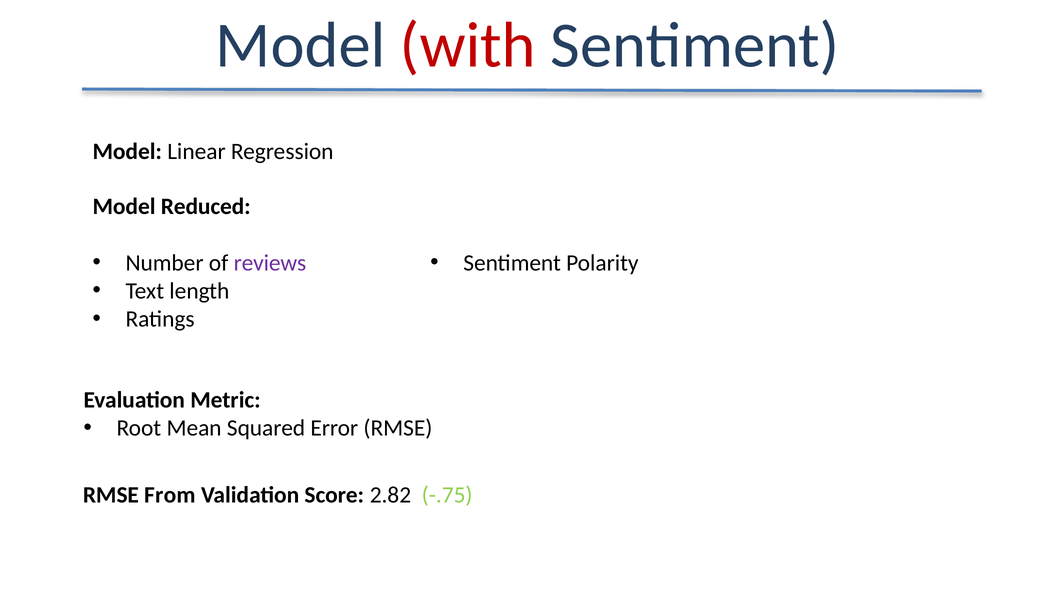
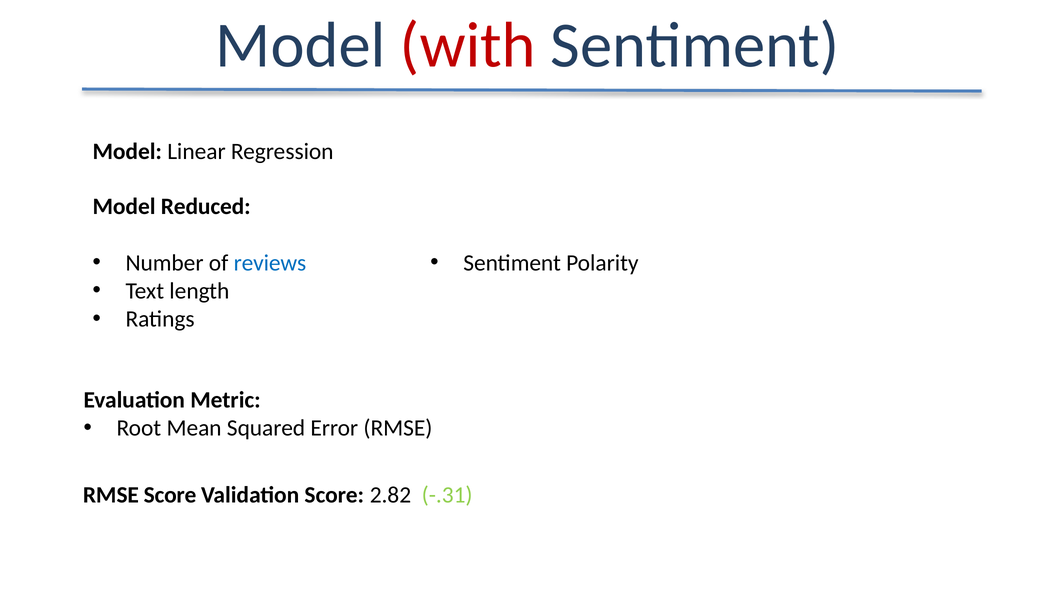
reviews colour: purple -> blue
RMSE From: From -> Score
-.75: -.75 -> -.31
